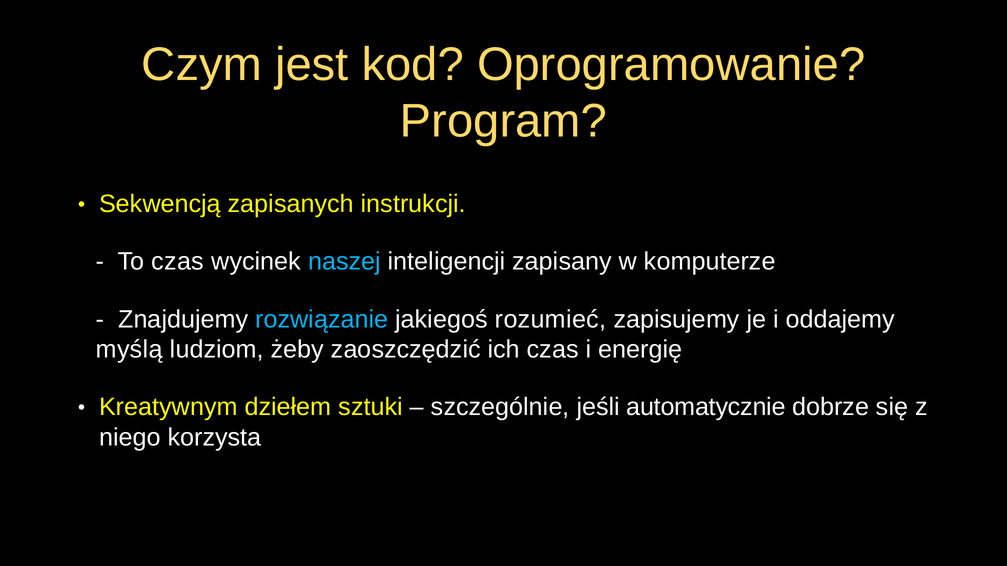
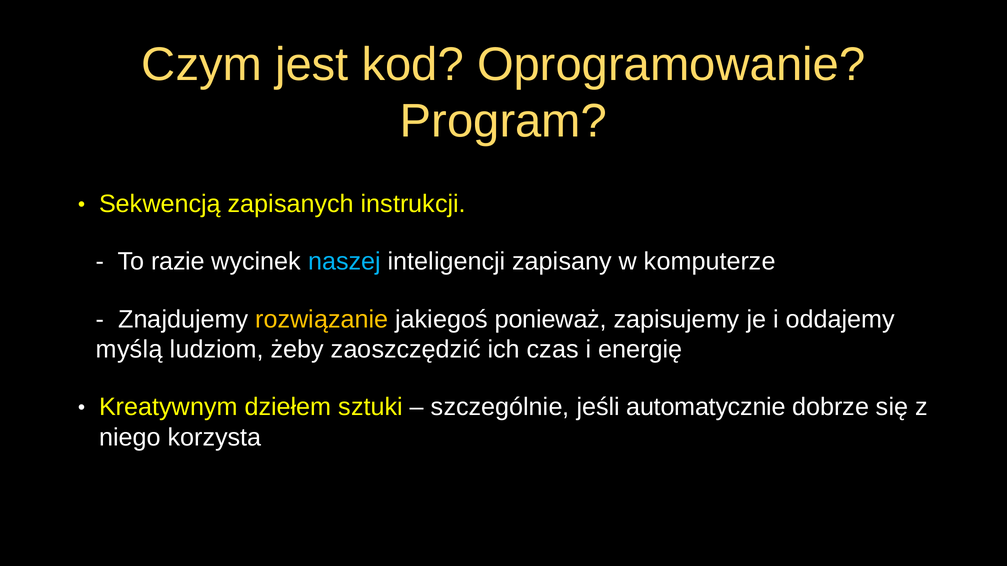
To czas: czas -> razie
rozwiązanie colour: light blue -> yellow
rozumieć: rozumieć -> ponieważ
